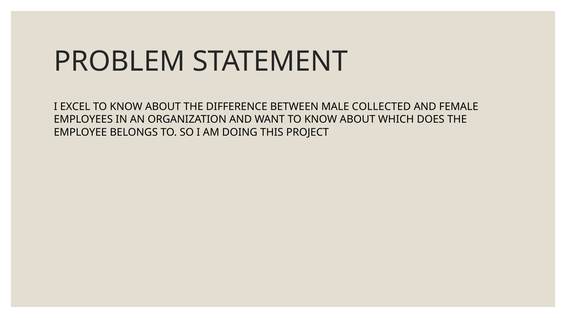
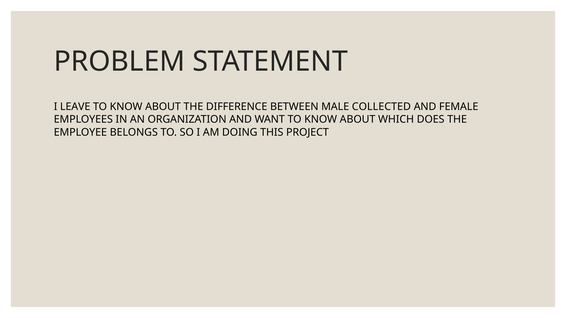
EXCEL: EXCEL -> LEAVE
